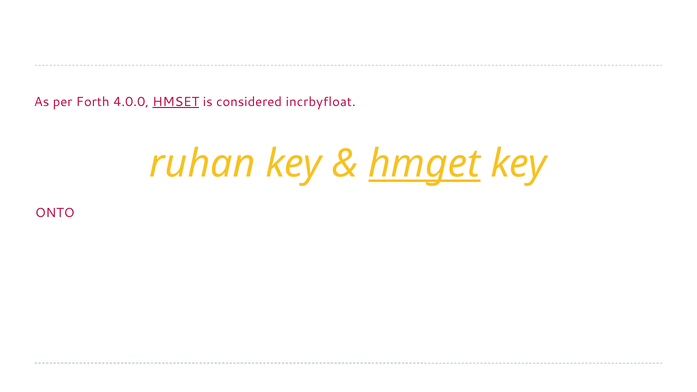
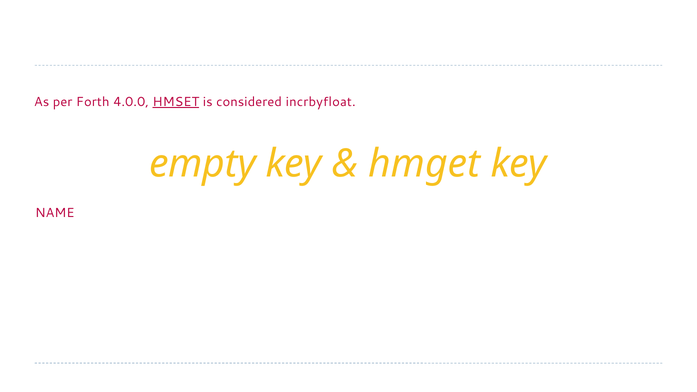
ruhan: ruhan -> empty
hmget underline: present -> none
ONTO: ONTO -> NAME
